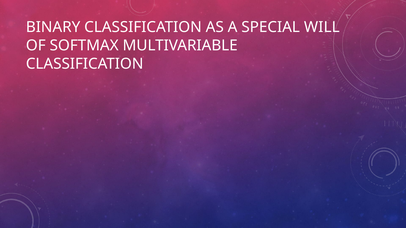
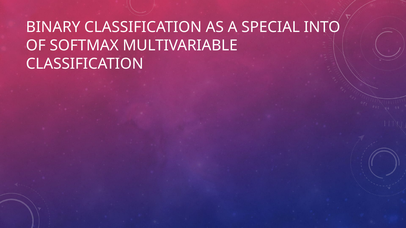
WILL: WILL -> INTO
